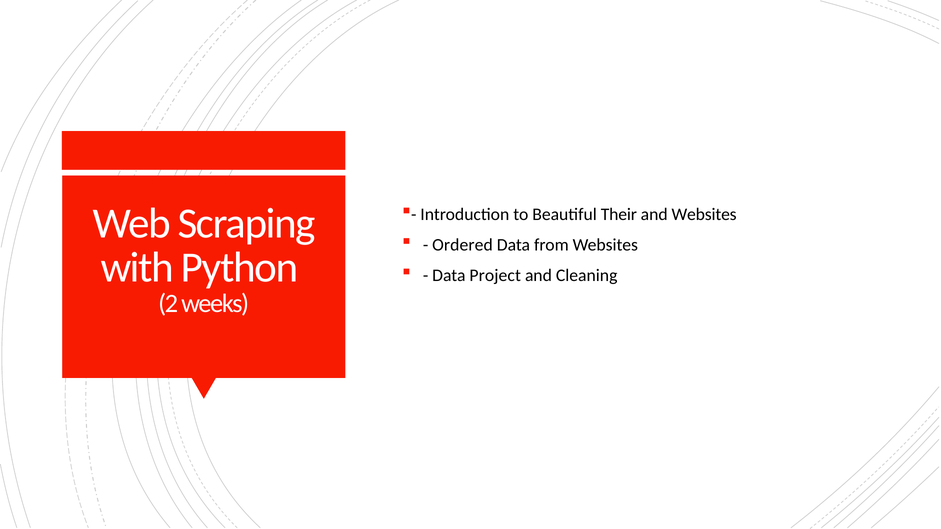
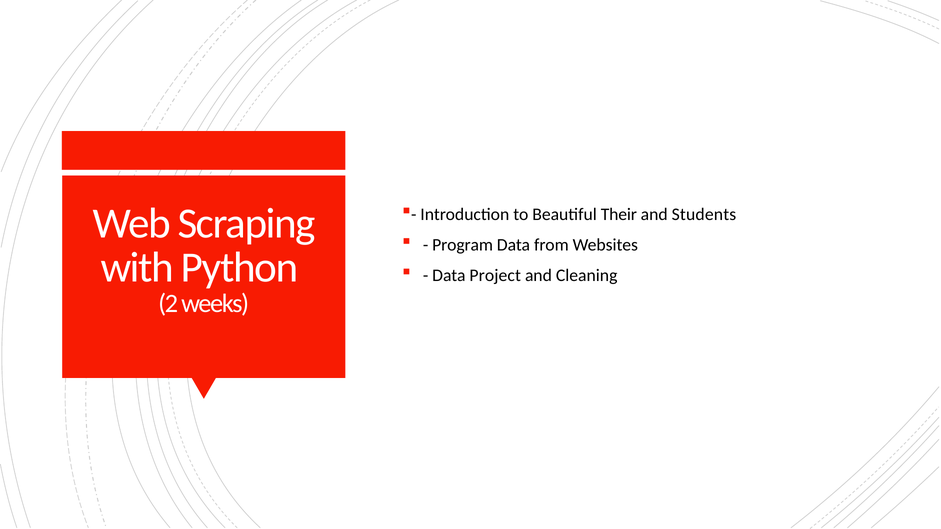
and Websites: Websites -> Students
Ordered: Ordered -> Program
